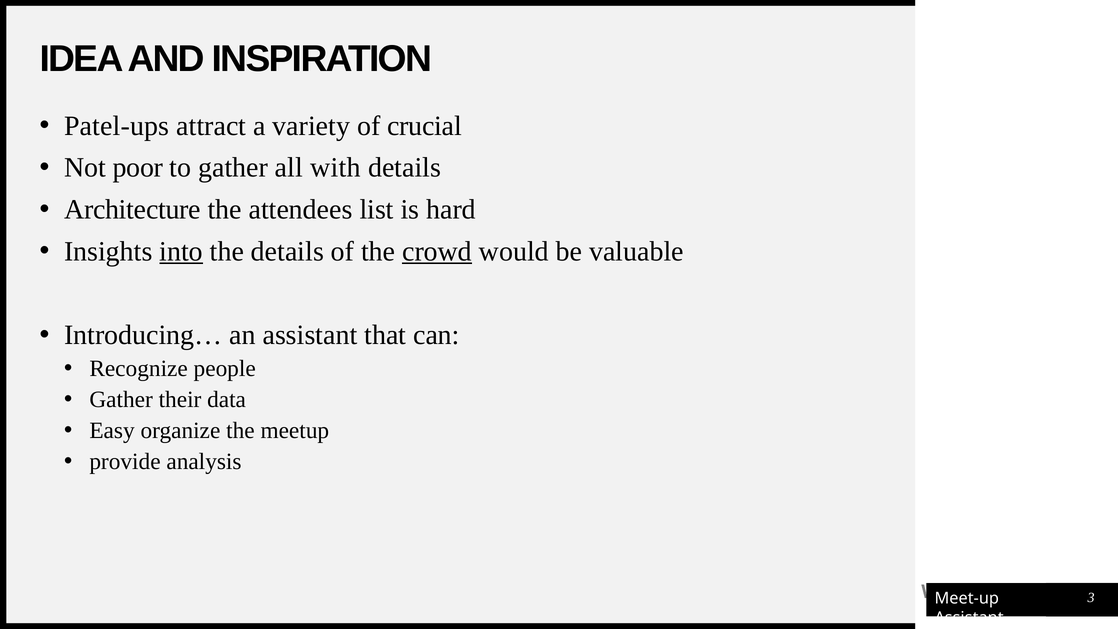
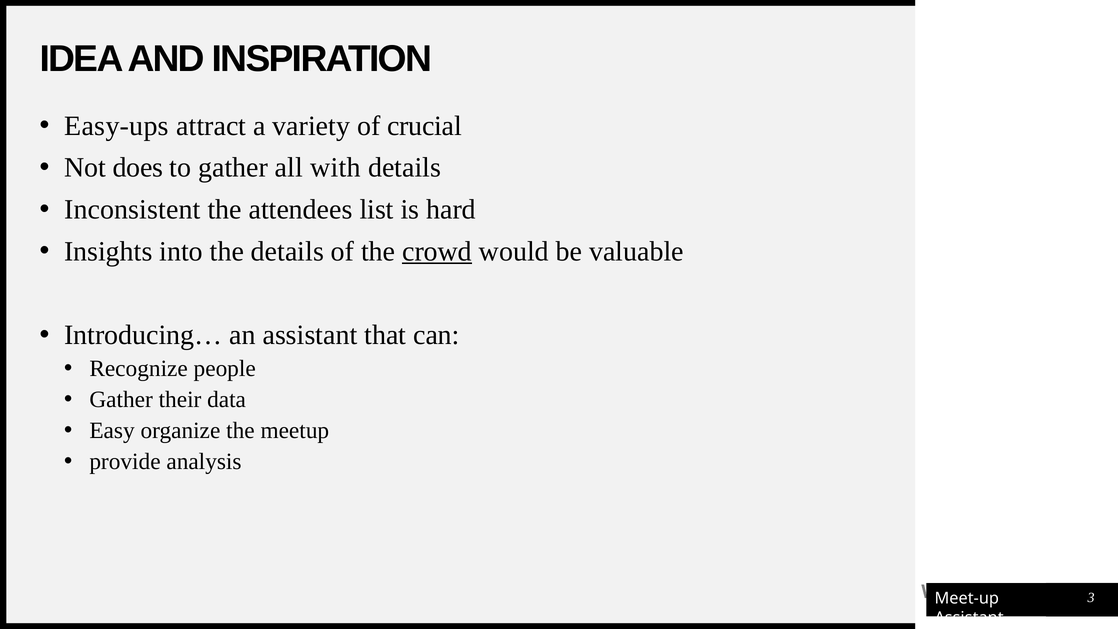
Patel-ups: Patel-ups -> Easy-ups
poor: poor -> does
Architecture: Architecture -> Inconsistent
into underline: present -> none
